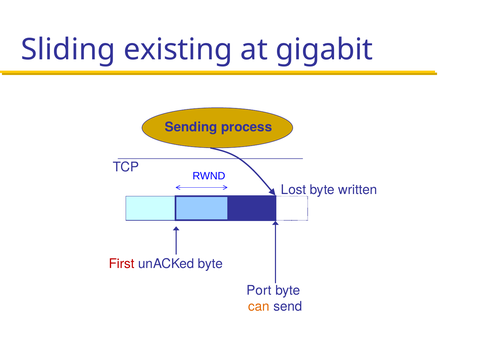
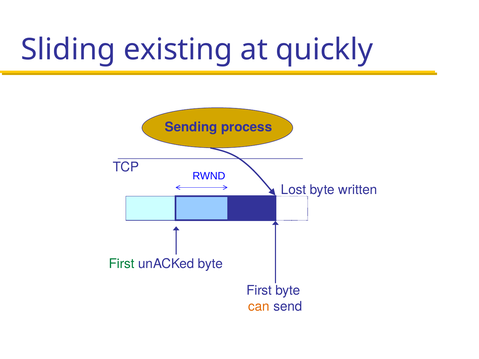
gigabit: gigabit -> quickly
First at (122, 264) colour: red -> green
Port at (259, 291): Port -> First
